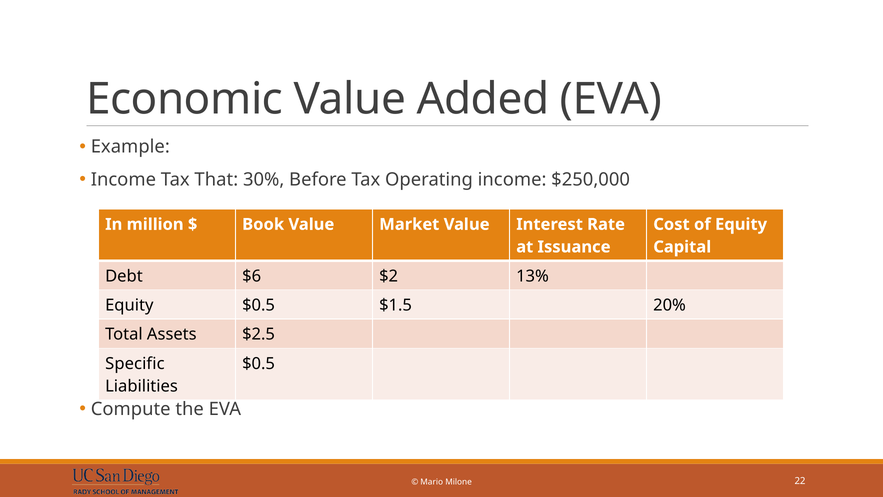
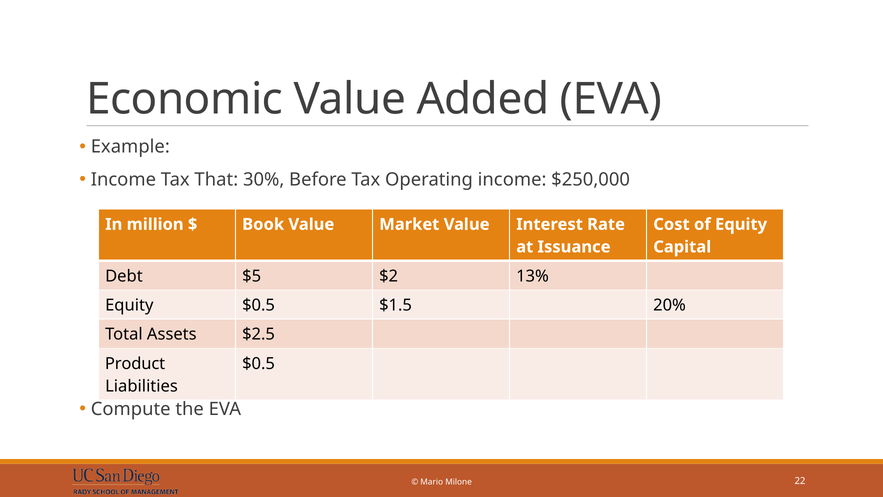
$6: $6 -> $5
Specific: Specific -> Product
